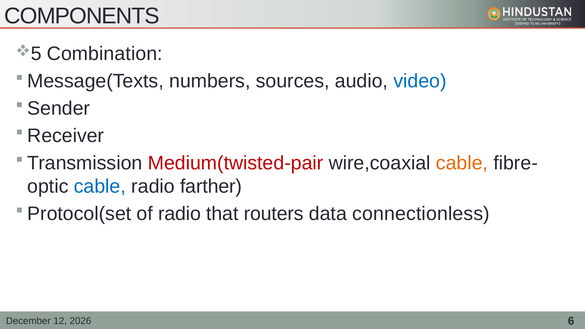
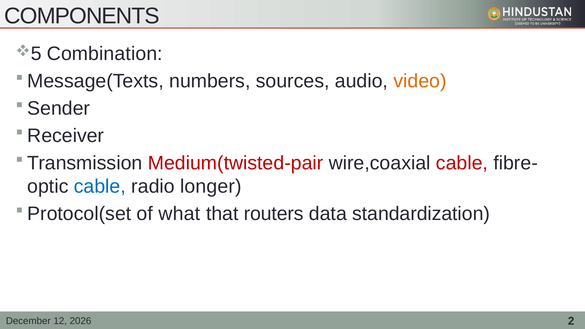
video colour: blue -> orange
cable at (462, 163) colour: orange -> red
farther: farther -> longer
of radio: radio -> what
connectionless: connectionless -> standardization
6: 6 -> 2
